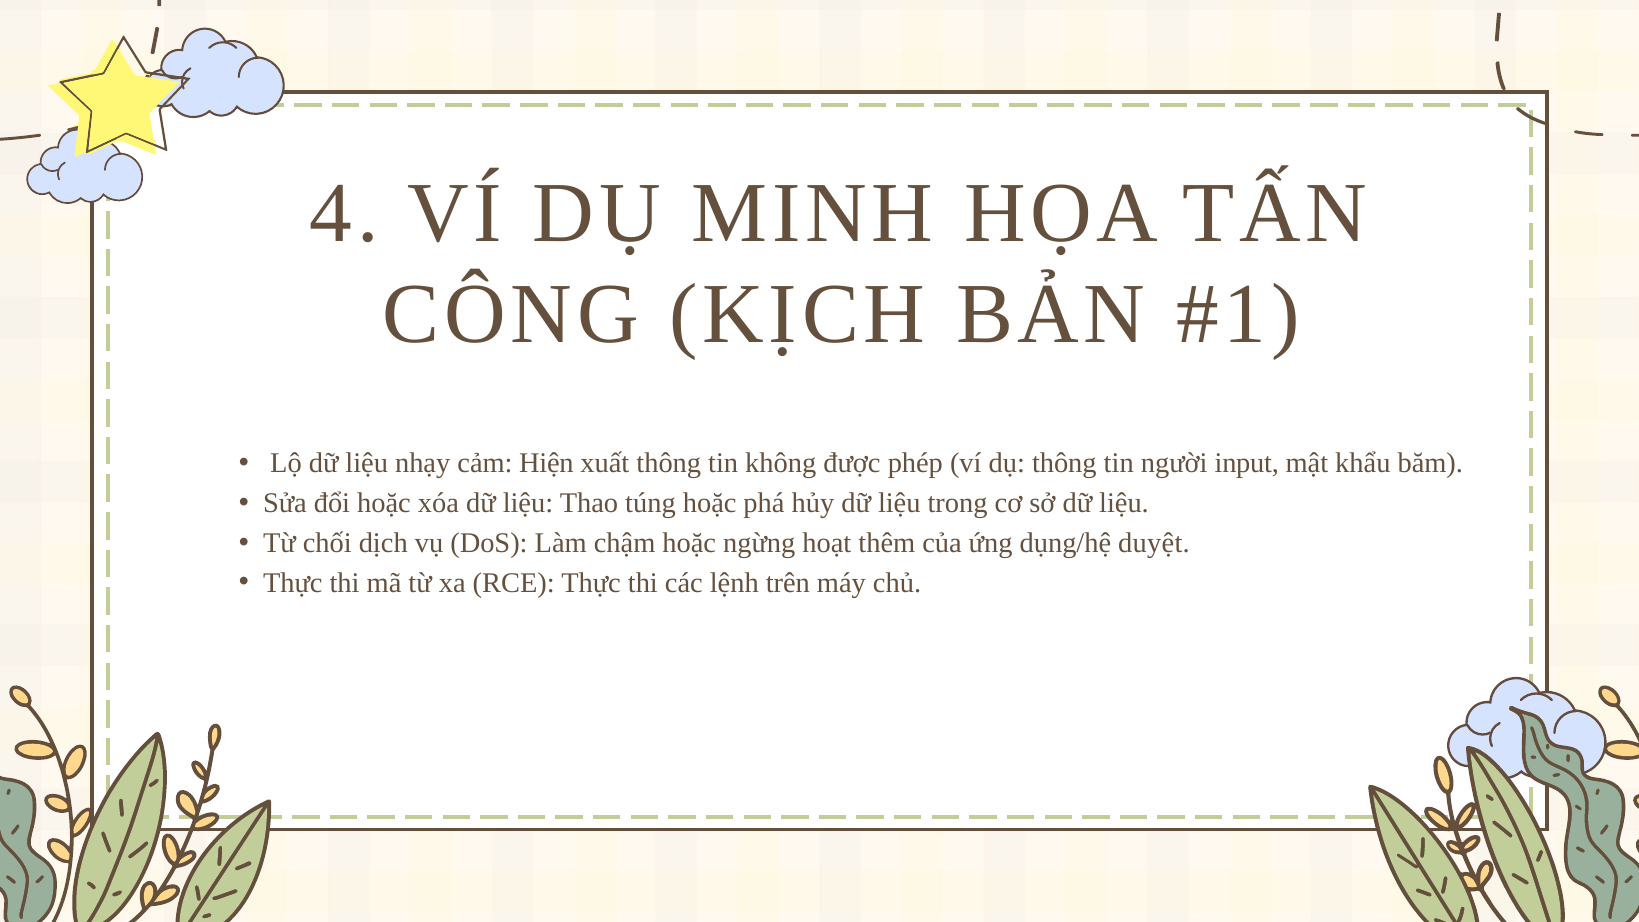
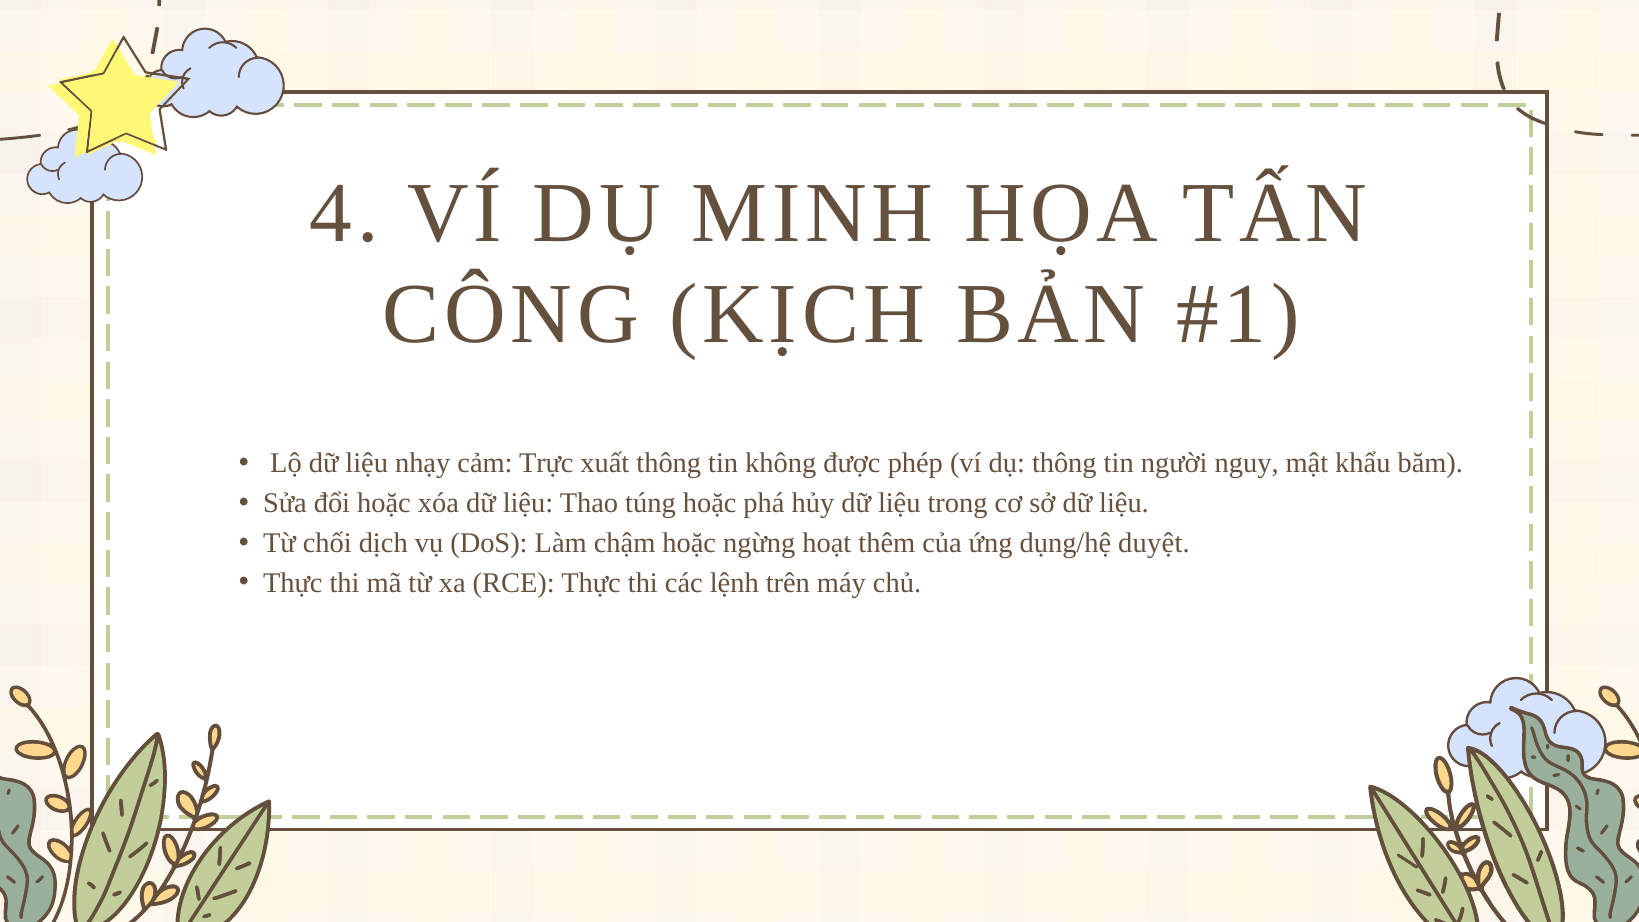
Hiện: Hiện -> Trực
input: input -> nguy
